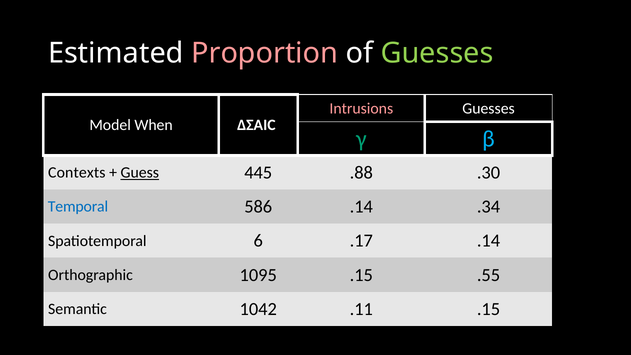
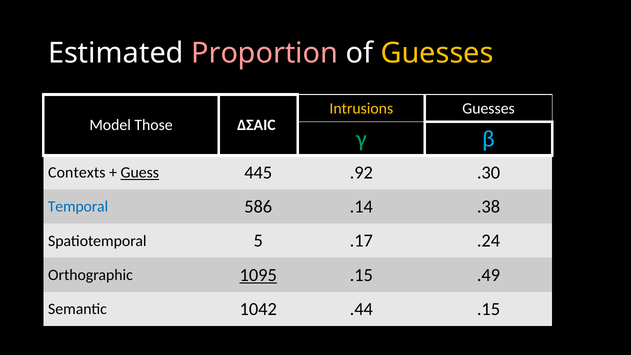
Guesses at (437, 53) colour: light green -> yellow
Intrusions colour: pink -> yellow
When: When -> Those
.88: .88 -> .92
.34: .34 -> .38
6: 6 -> 5
.17 .14: .14 -> .24
1095 underline: none -> present
.55: .55 -> .49
.11: .11 -> .44
